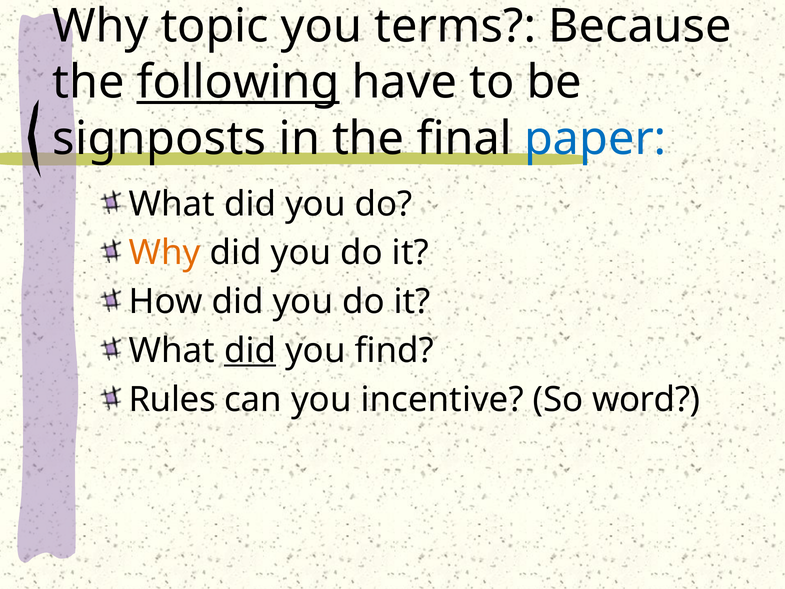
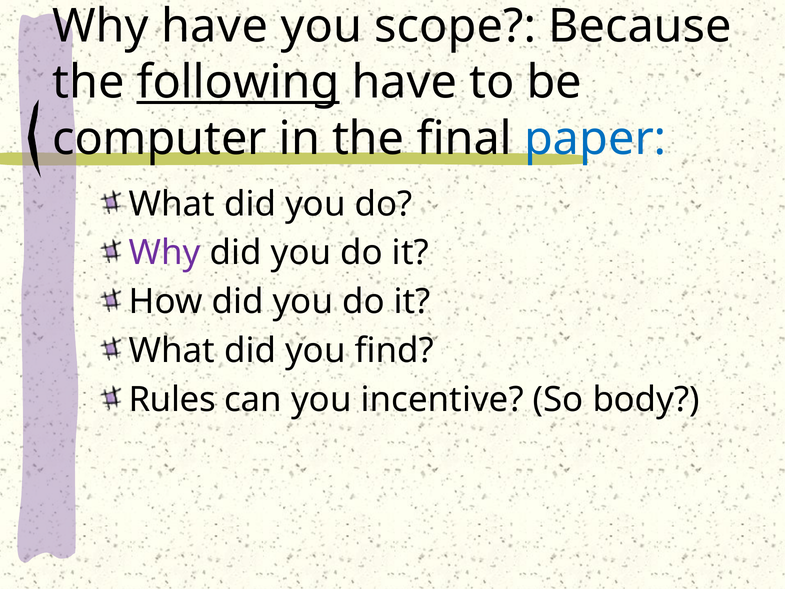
Why topic: topic -> have
terms: terms -> scope
signposts: signposts -> computer
Why at (165, 253) colour: orange -> purple
did at (250, 351) underline: present -> none
word: word -> body
